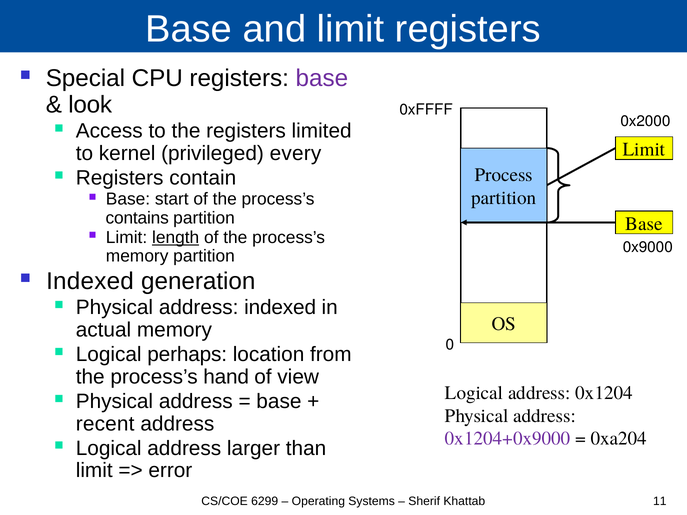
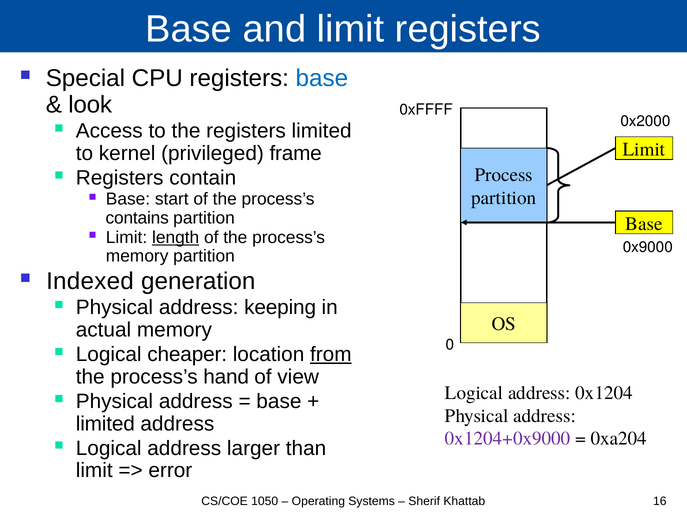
base at (322, 78) colour: purple -> blue
every: every -> frame
address indexed: indexed -> keeping
perhaps: perhaps -> cheaper
from underline: none -> present
recent at (105, 424): recent -> limited
6299: 6299 -> 1050
11: 11 -> 16
